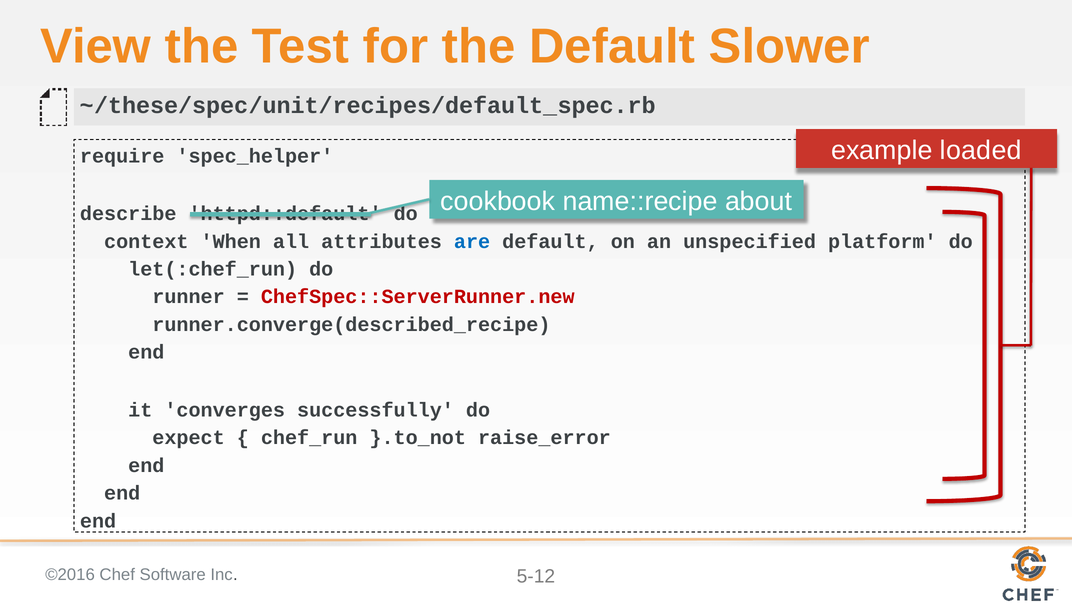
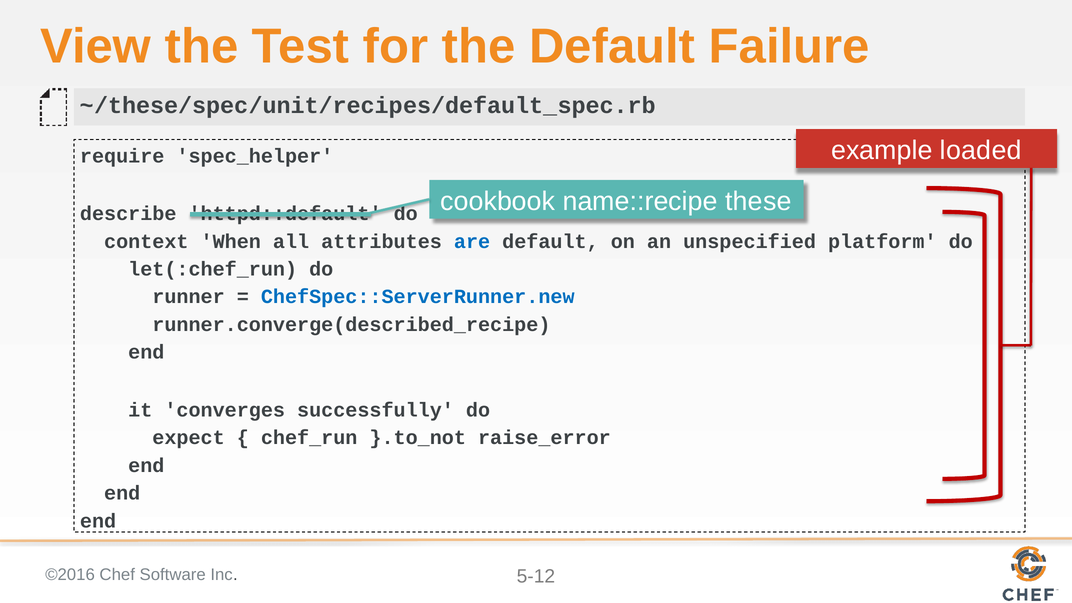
Slower: Slower -> Failure
about: about -> these
ChefSpec::ServerRunner.new colour: red -> blue
